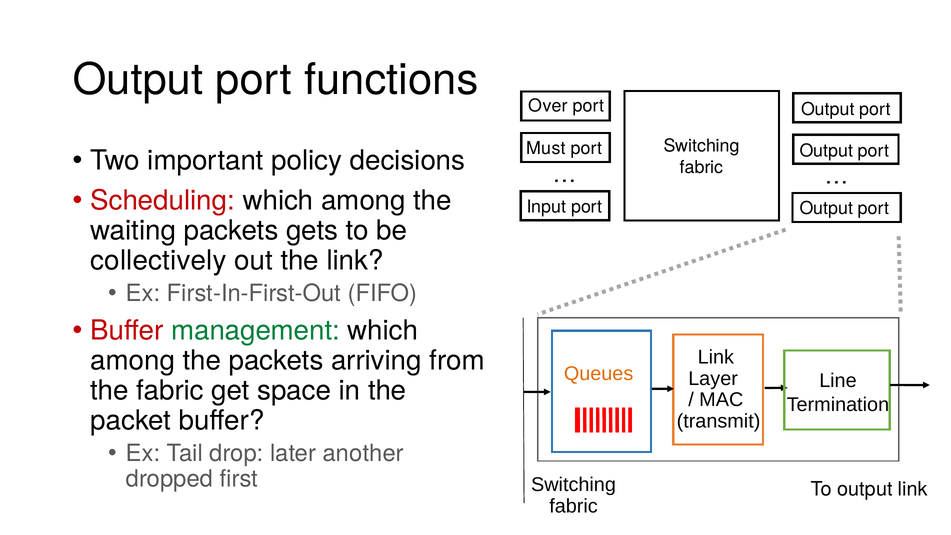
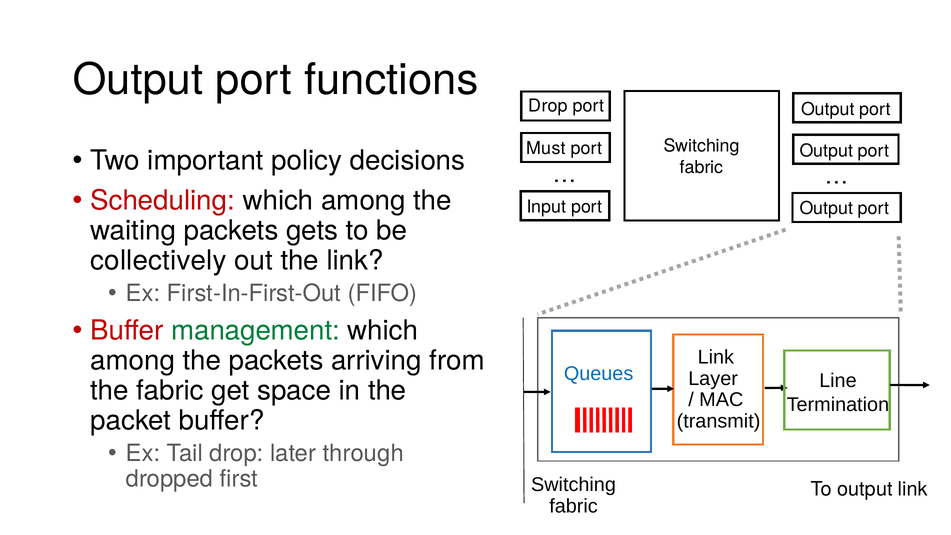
Over at (548, 106): Over -> Drop
Queues colour: orange -> blue
another: another -> through
